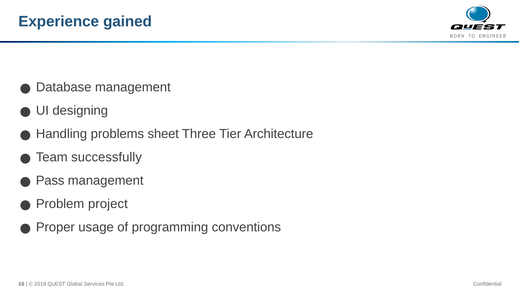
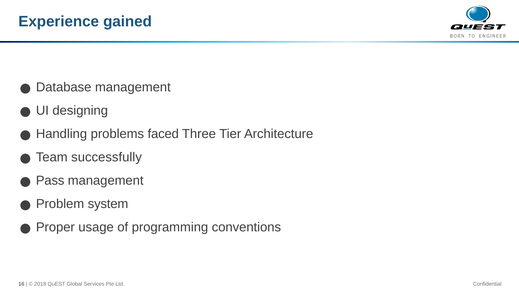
sheet: sheet -> faced
project: project -> system
